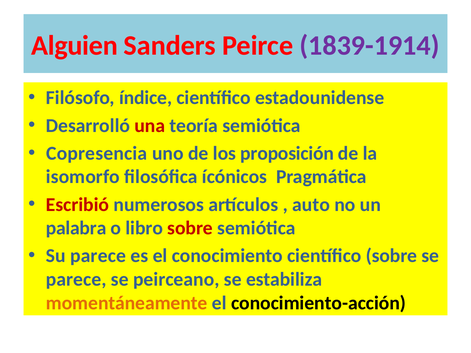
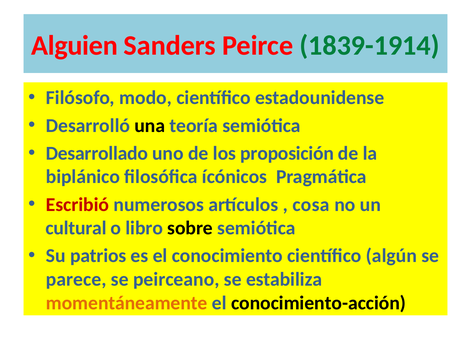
1839-1914 colour: purple -> green
índice: índice -> modo
una colour: red -> black
Copresencia: Copresencia -> Desarrollado
isomorfo: isomorfo -> biplánico
auto: auto -> cosa
palabra: palabra -> cultural
sobre at (190, 228) colour: red -> black
Su parece: parece -> patrios
científico sobre: sobre -> algún
